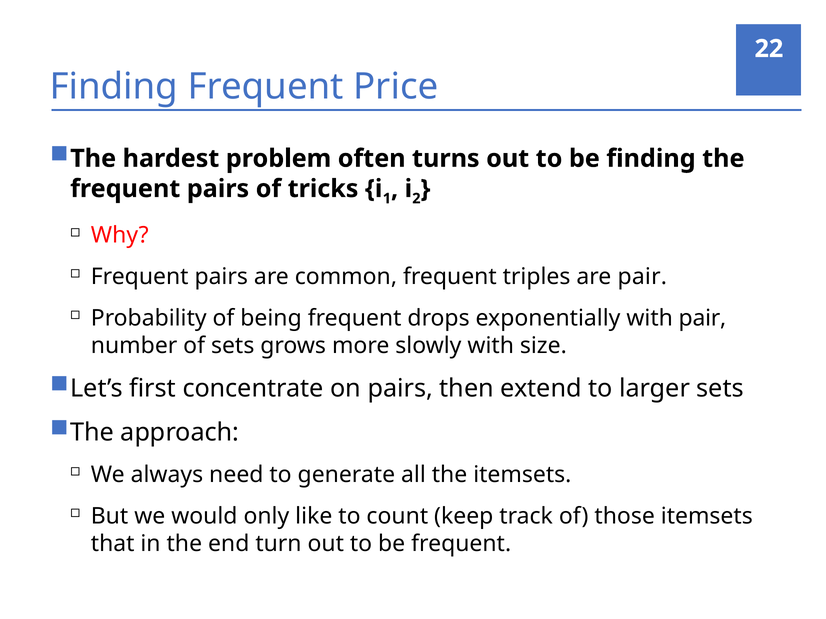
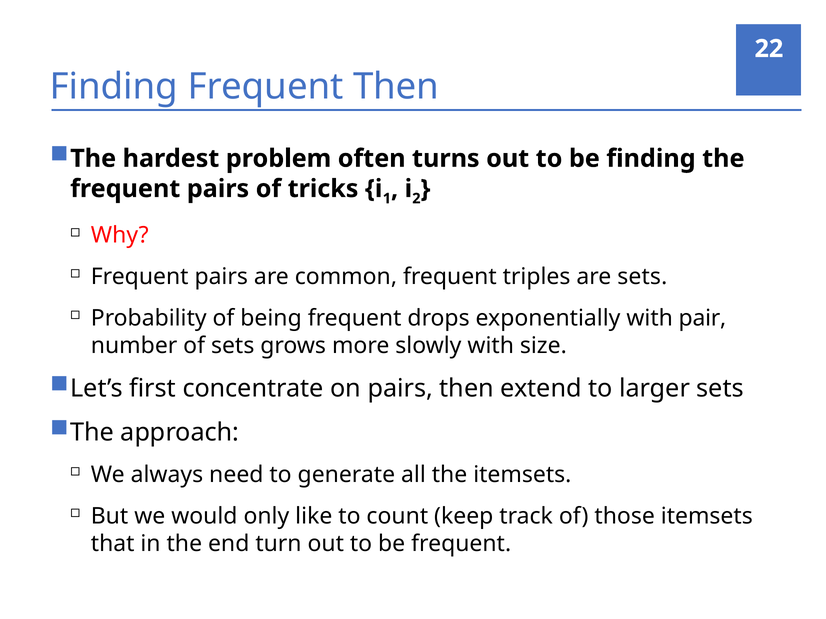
Frequent Price: Price -> Then
are pair: pair -> sets
